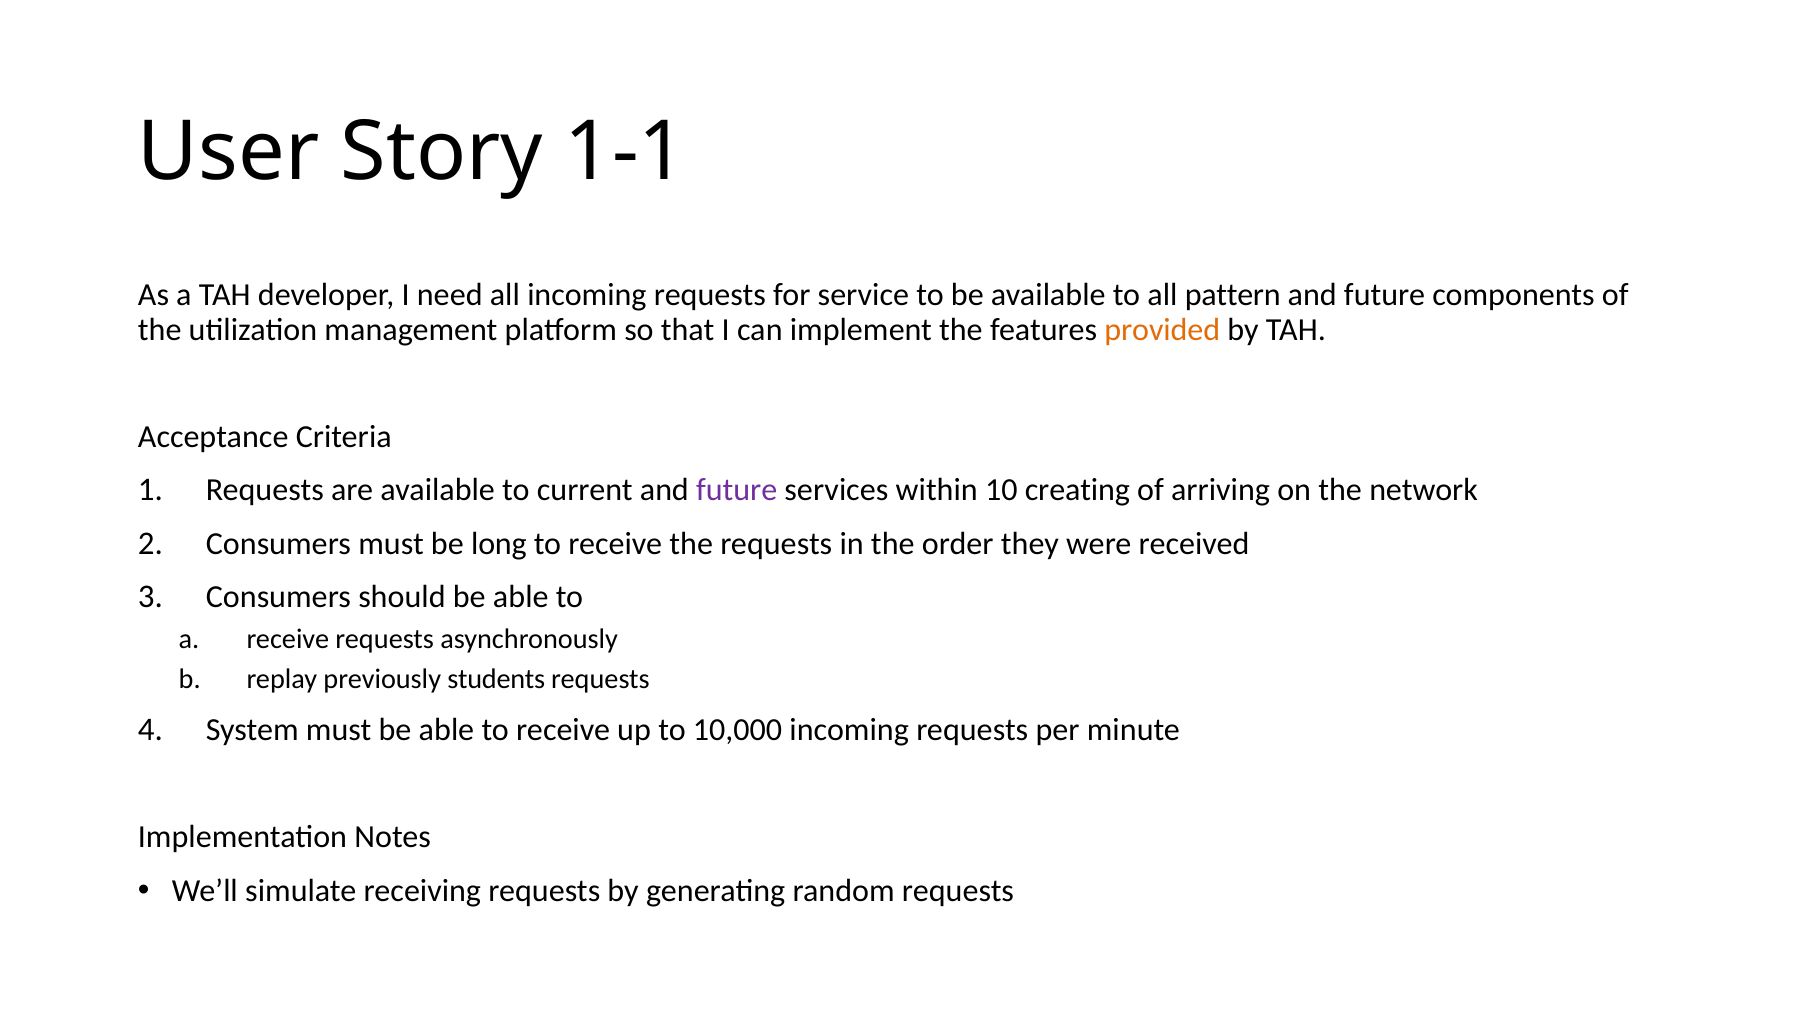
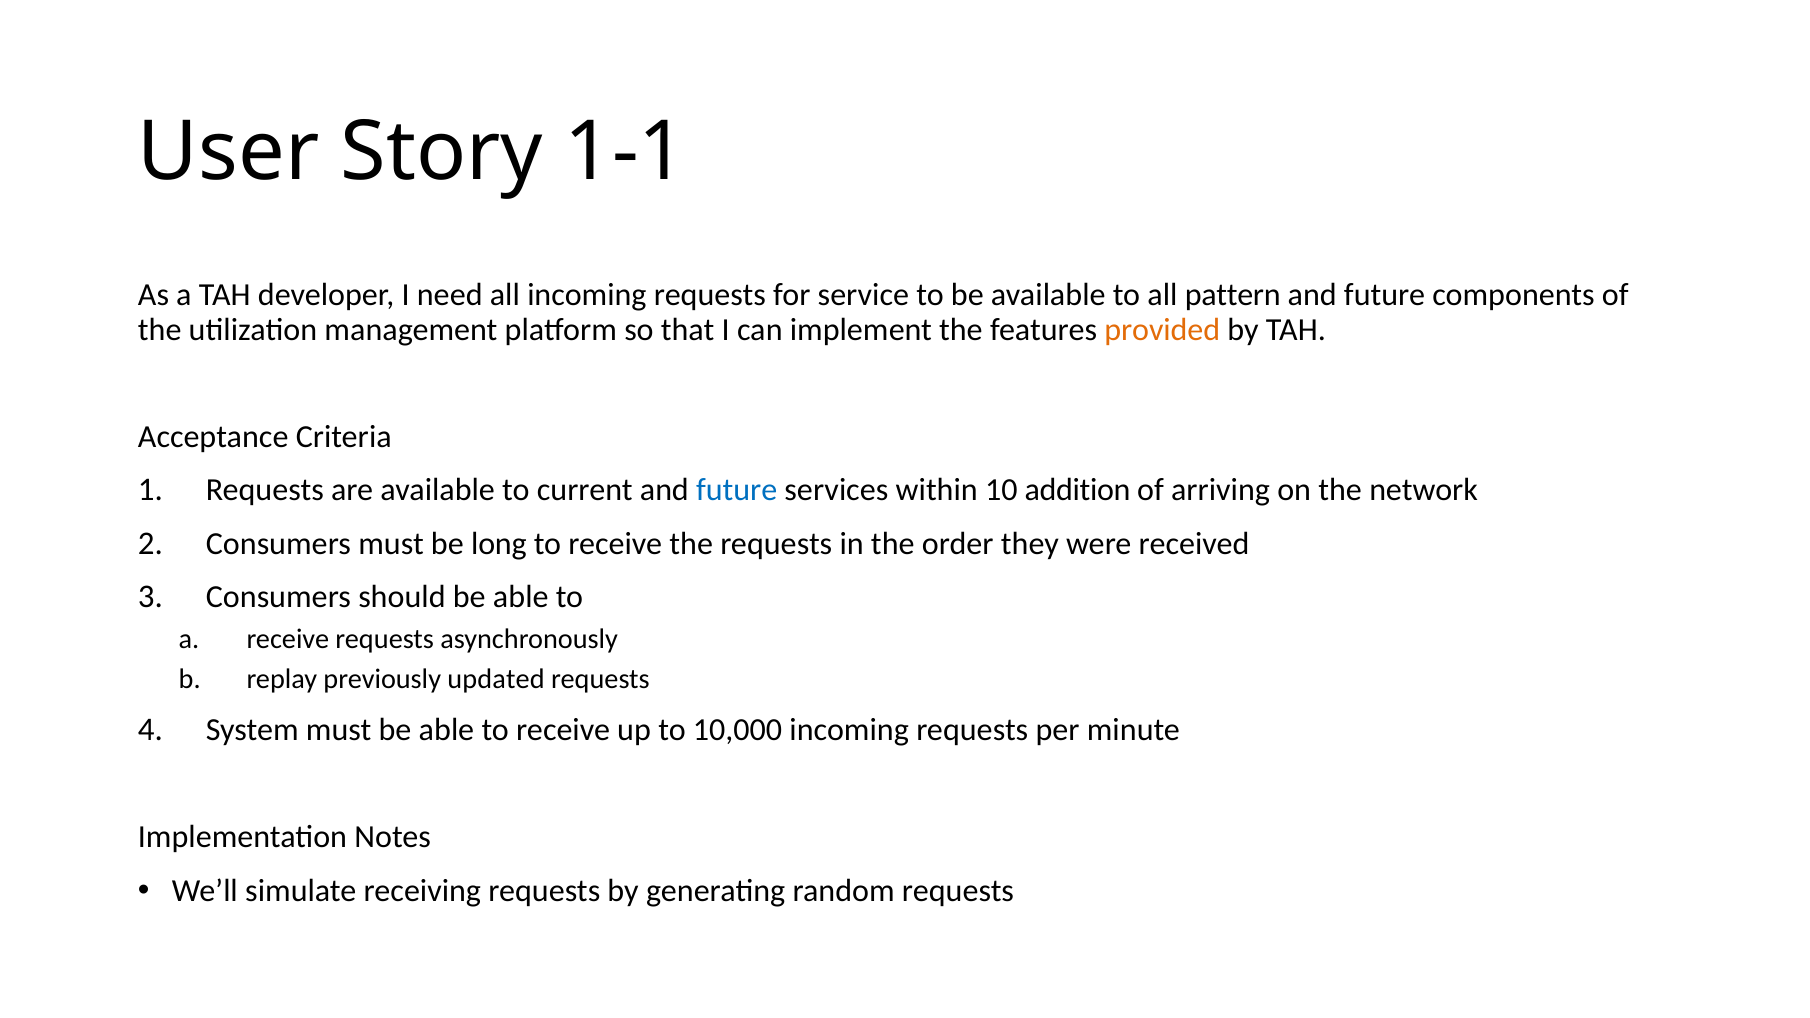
future at (737, 490) colour: purple -> blue
creating: creating -> addition
students: students -> updated
